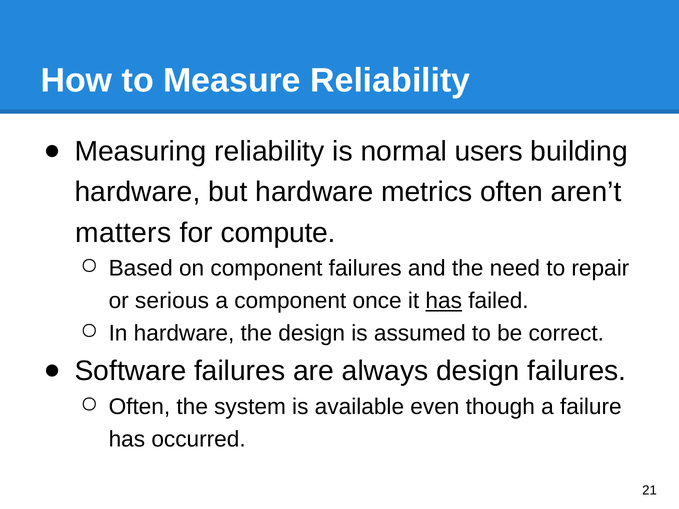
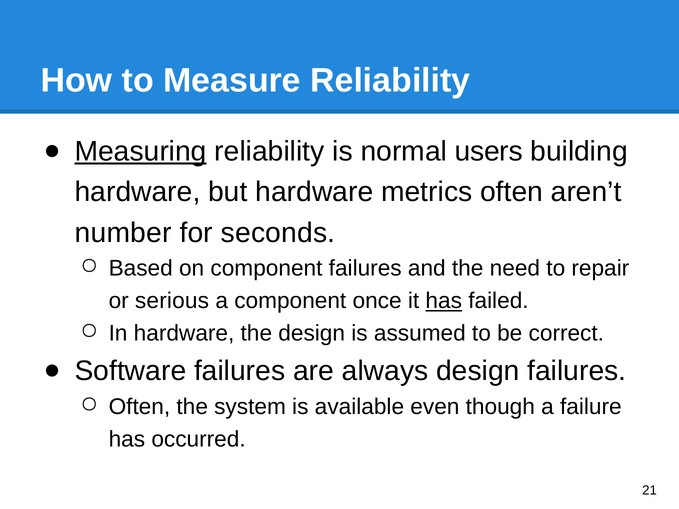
Measuring underline: none -> present
matters: matters -> number
compute: compute -> seconds
